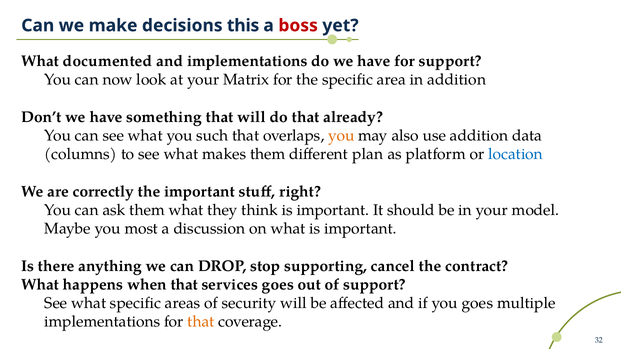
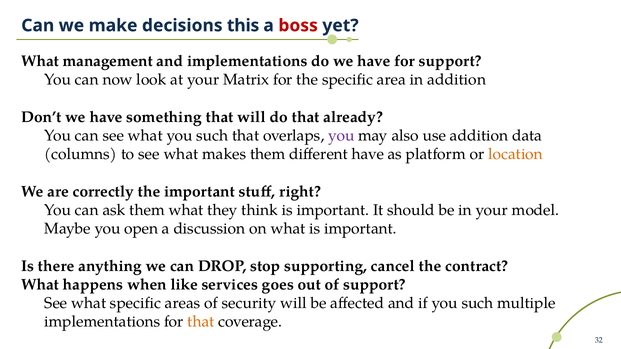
documented: documented -> management
you at (341, 136) colour: orange -> purple
different plan: plan -> have
location colour: blue -> orange
most: most -> open
when that: that -> like
if you goes: goes -> such
